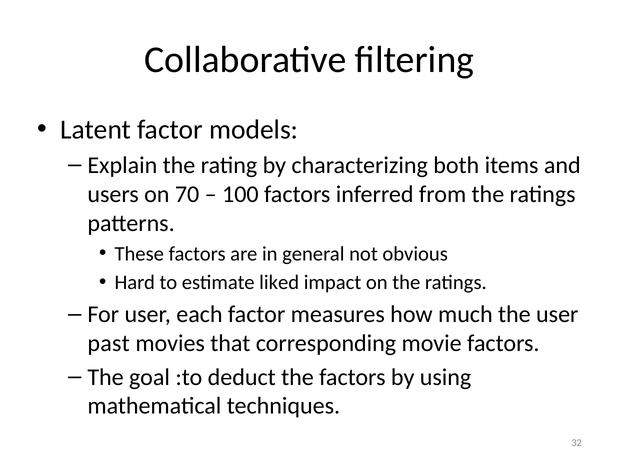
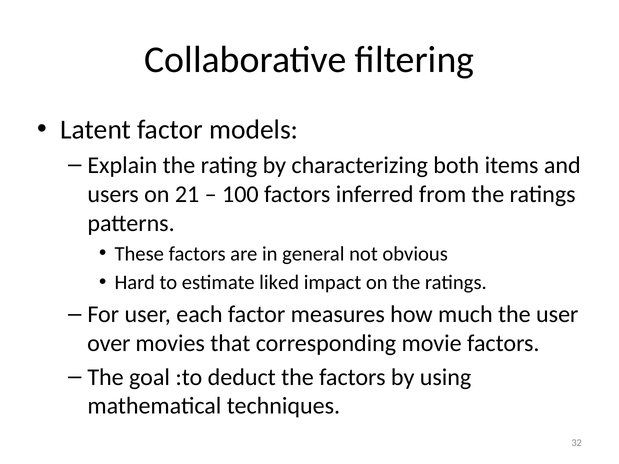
70: 70 -> 21
past: past -> over
